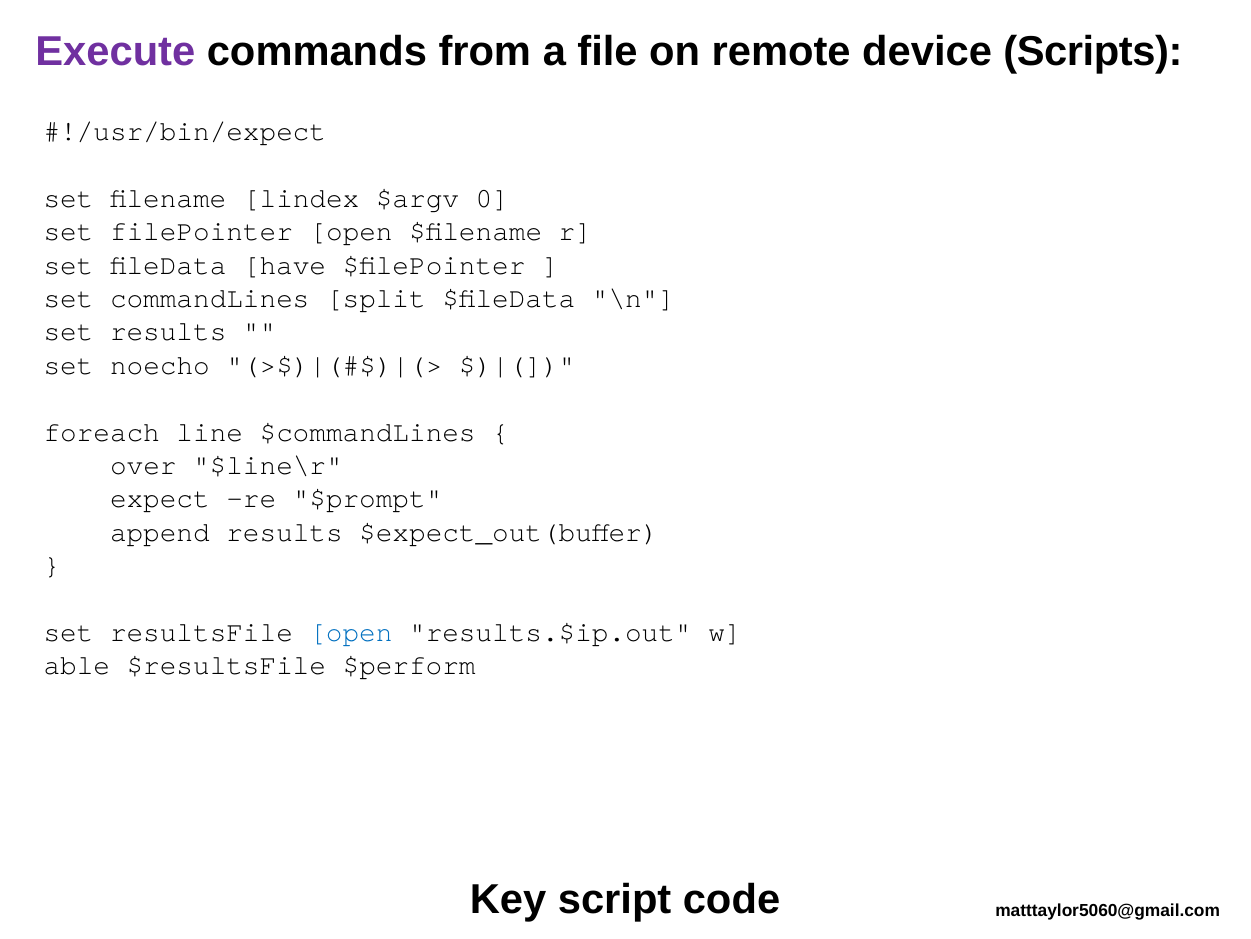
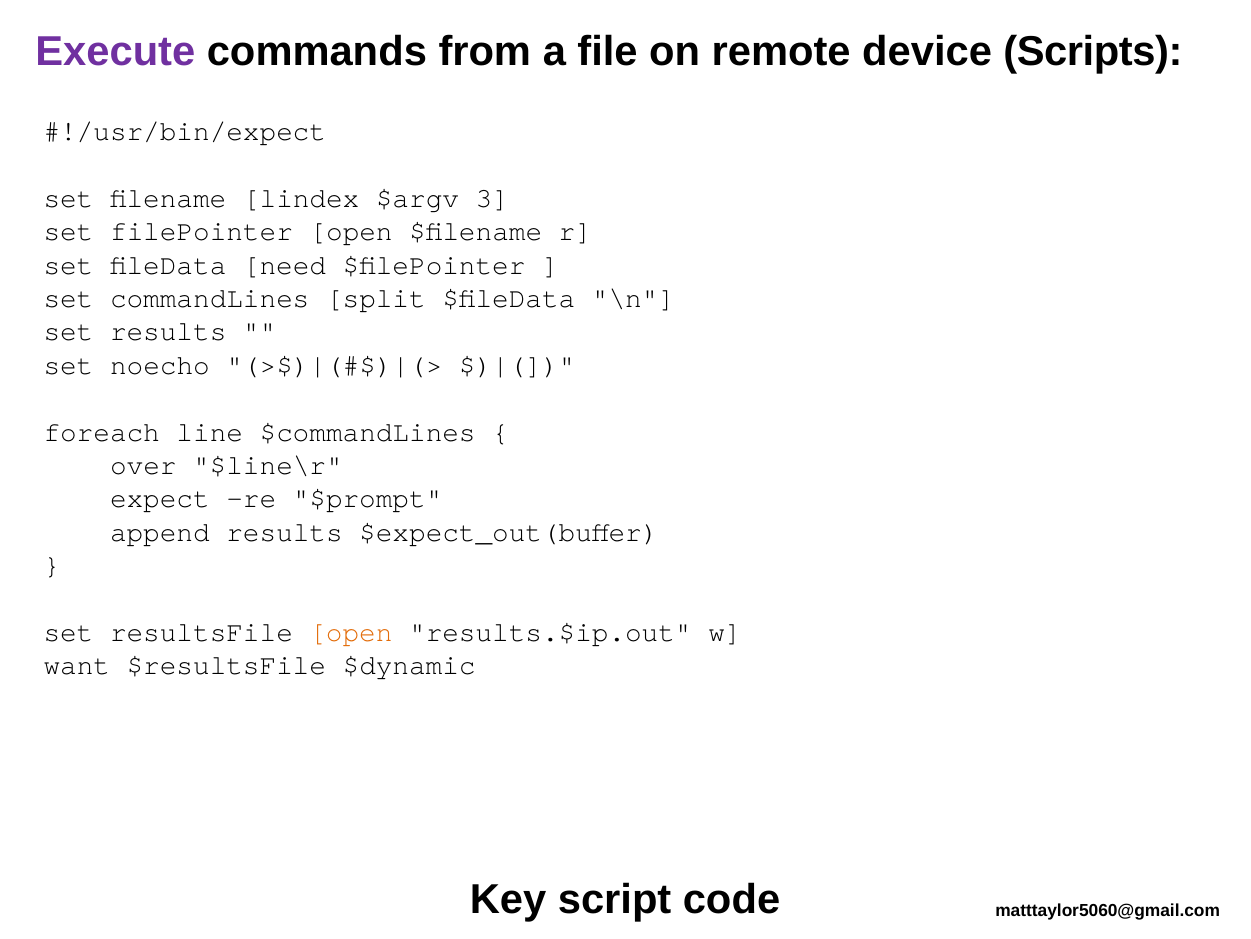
0: 0 -> 3
have: have -> need
open at (351, 632) colour: blue -> orange
able: able -> want
$perform: $perform -> $dynamic
